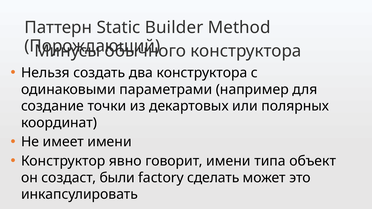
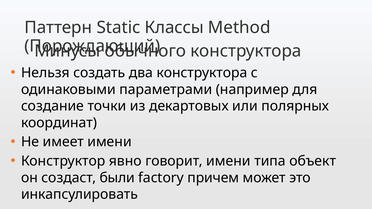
Builder: Builder -> Классы
сделать: сделать -> причем
